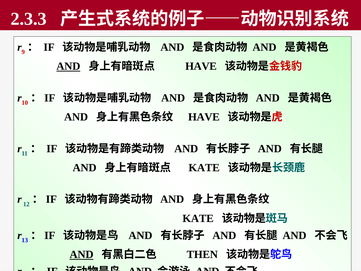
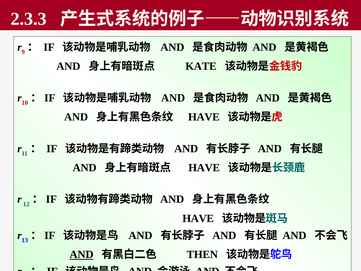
AND at (68, 66) underline: present -> none
HAVE at (201, 66): HAVE -> KATE
KATE at (204, 168): KATE -> HAVE
KATE at (198, 218): KATE -> HAVE
